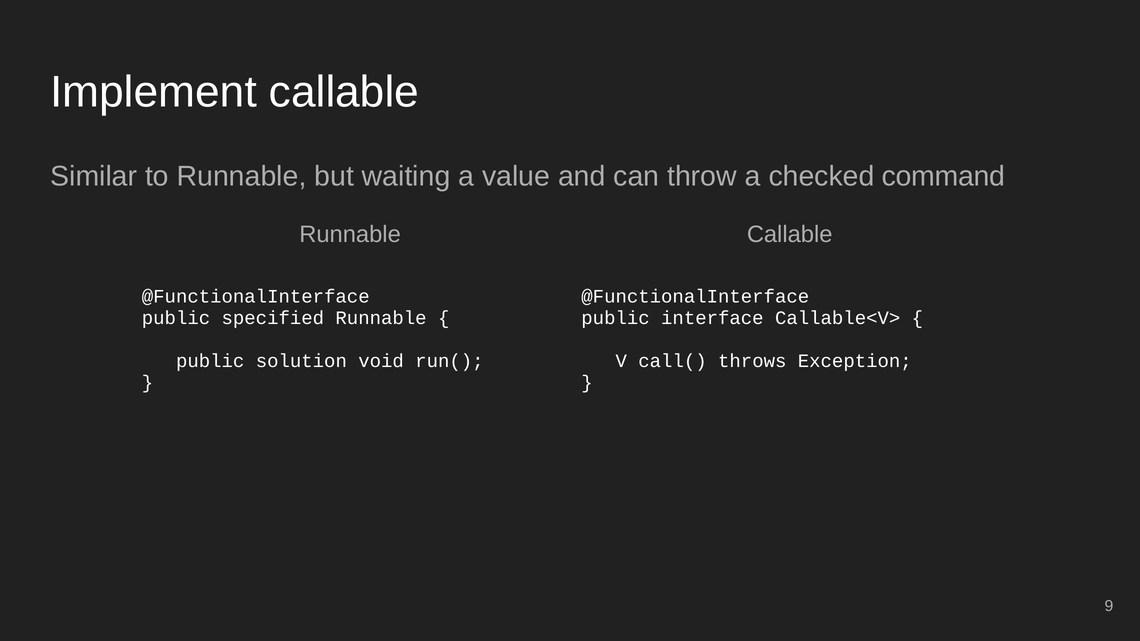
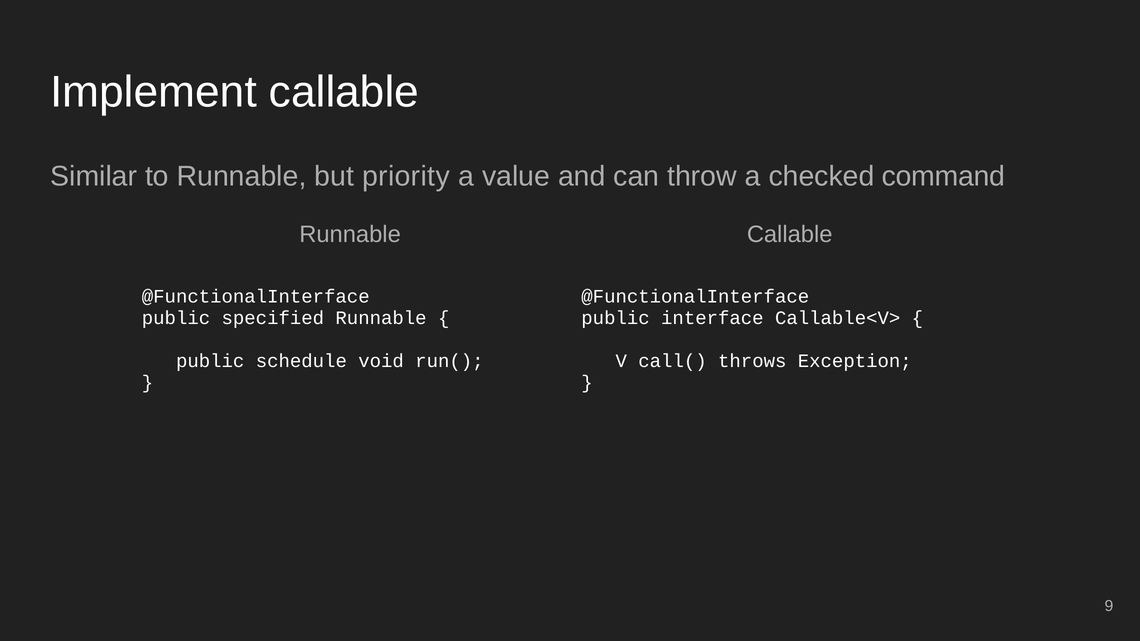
waiting: waiting -> priority
solution: solution -> schedule
